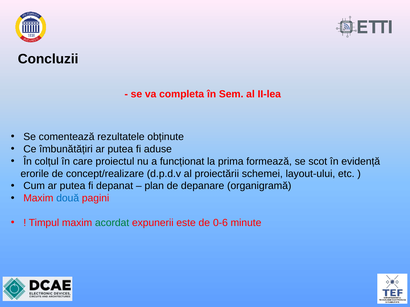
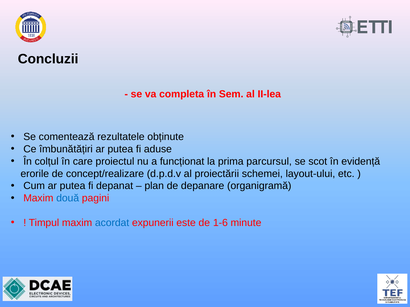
formează: formează -> parcursul
acordat colour: green -> blue
0-6: 0-6 -> 1-6
